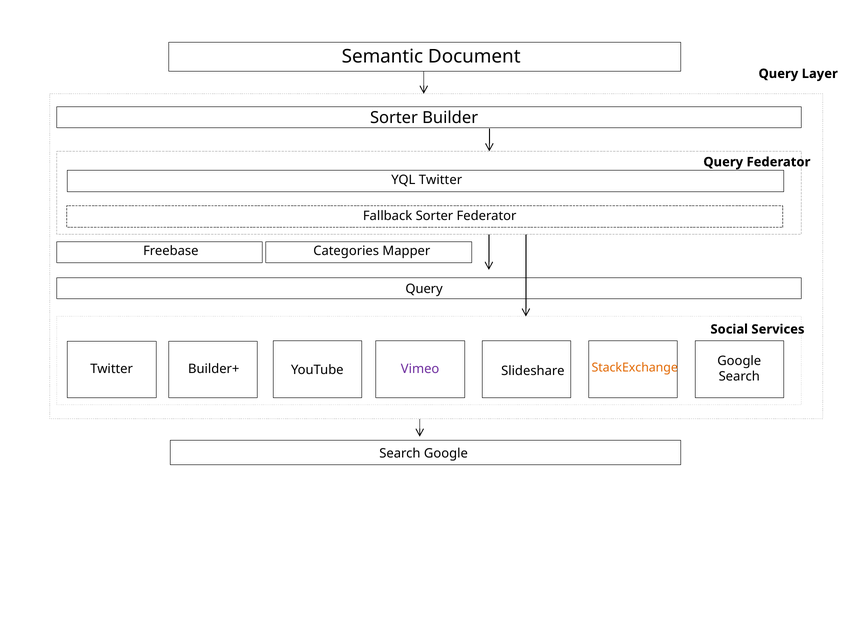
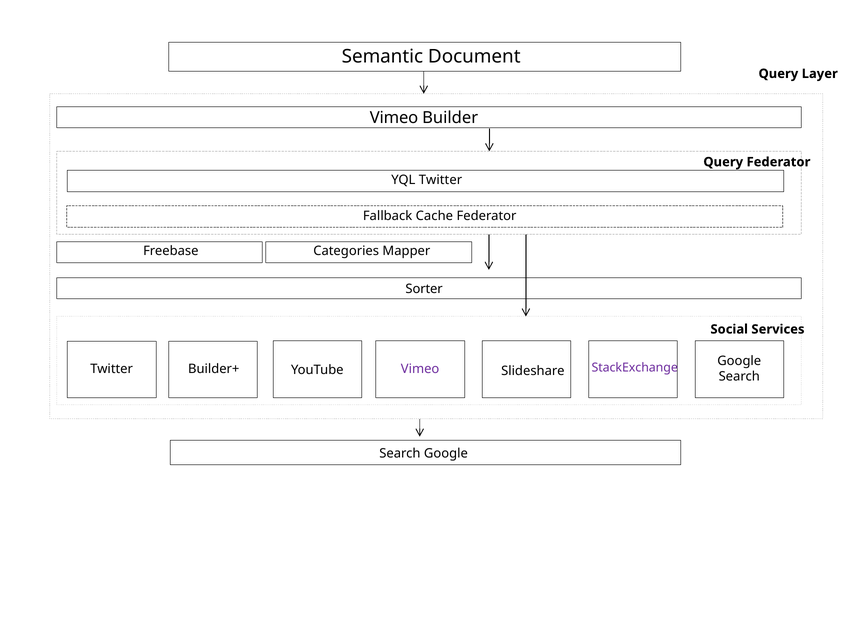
Sorter at (394, 118): Sorter -> Vimeo
Fallback Sorter: Sorter -> Cache
Query at (424, 288): Query -> Sorter
StackExchange colour: orange -> purple
